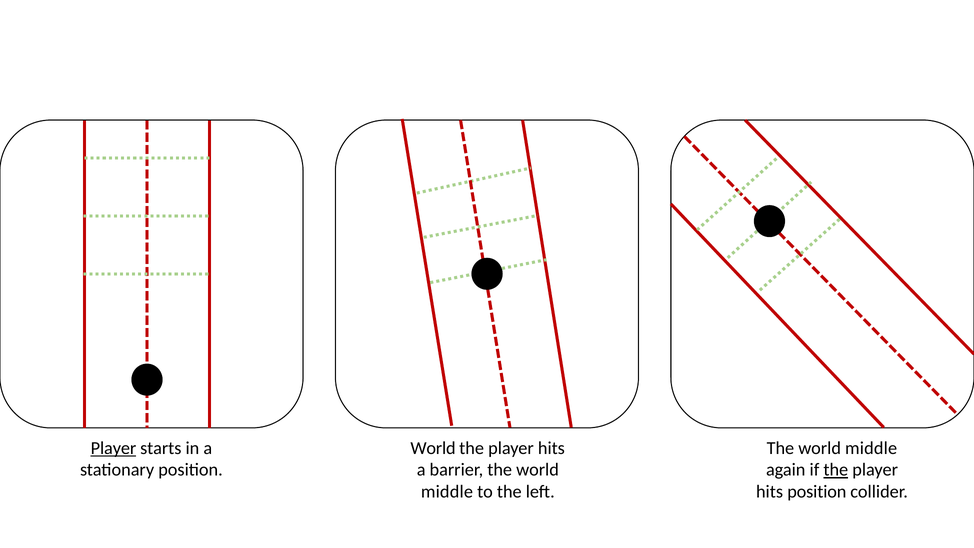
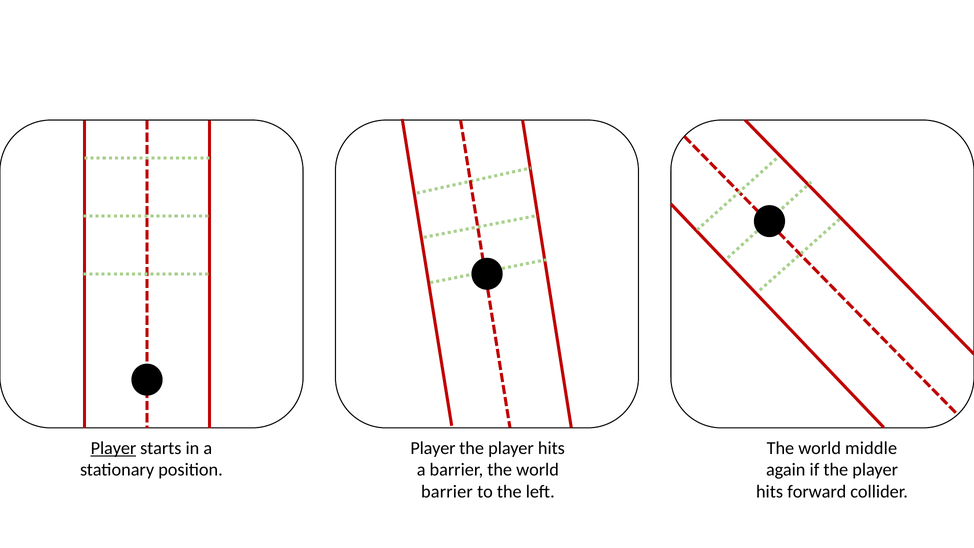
World at (433, 448): World -> Player
the at (836, 470) underline: present -> none
middle at (447, 492): middle -> barrier
hits position: position -> forward
